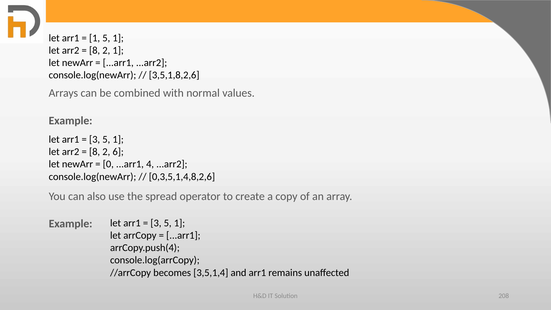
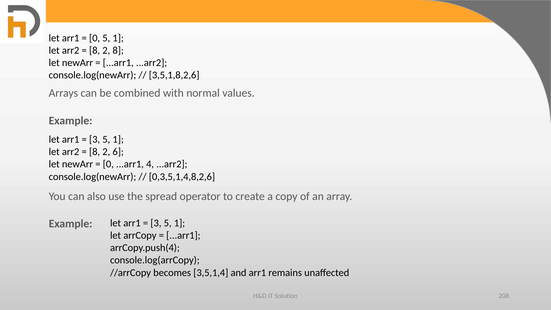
1 at (95, 38): 1 -> 0
2 1: 1 -> 8
